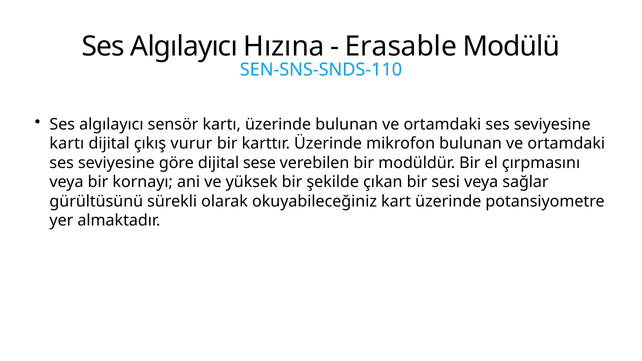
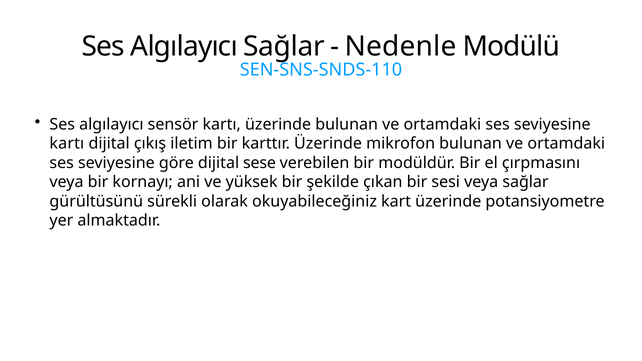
Algılayıcı Hızına: Hızına -> Sağlar
Erasable: Erasable -> Nedenle
vurur: vurur -> iletim
